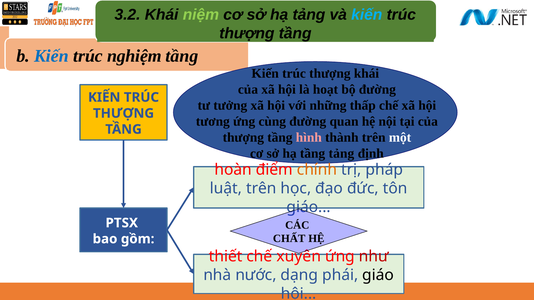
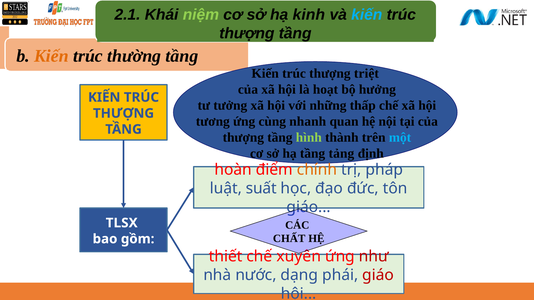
3.2: 3.2 -> 2.1
hạ tảng: tảng -> kinh
Kiến at (51, 56) colour: blue -> orange
nghiệm: nghiệm -> thường
thượng khái: khái -> triệt
bộ đường: đường -> hưởng
cùng đường: đường -> nhanh
hình colour: pink -> light green
một colour: white -> light blue
luật trên: trên -> suất
PTSX: PTSX -> TLSX
giáo at (378, 275) colour: black -> red
